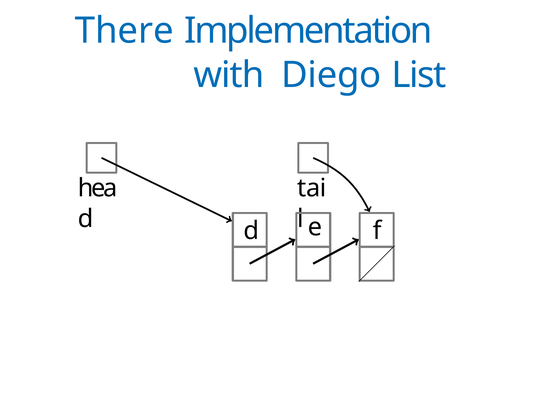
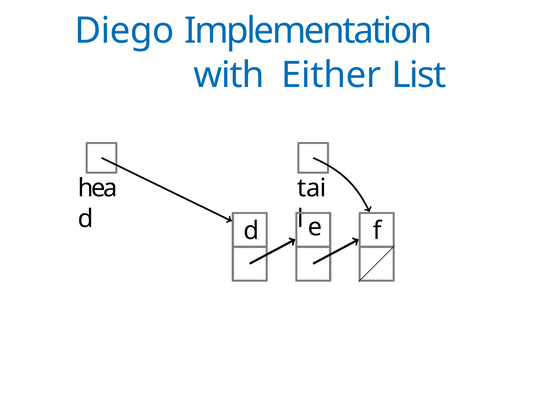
There: There -> Diego
Diego: Diego -> Either
